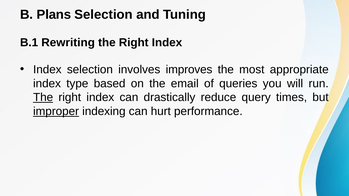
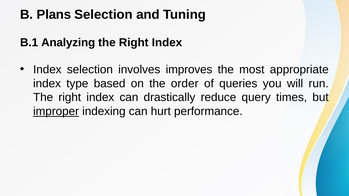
Rewriting: Rewriting -> Analyzing
email: email -> order
The at (43, 98) underline: present -> none
